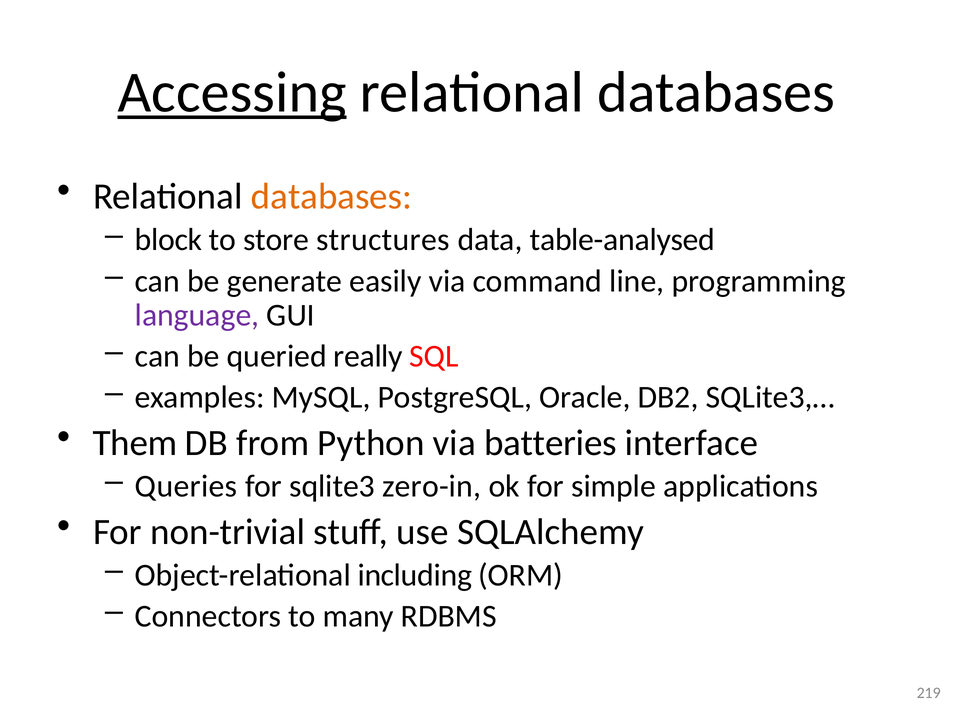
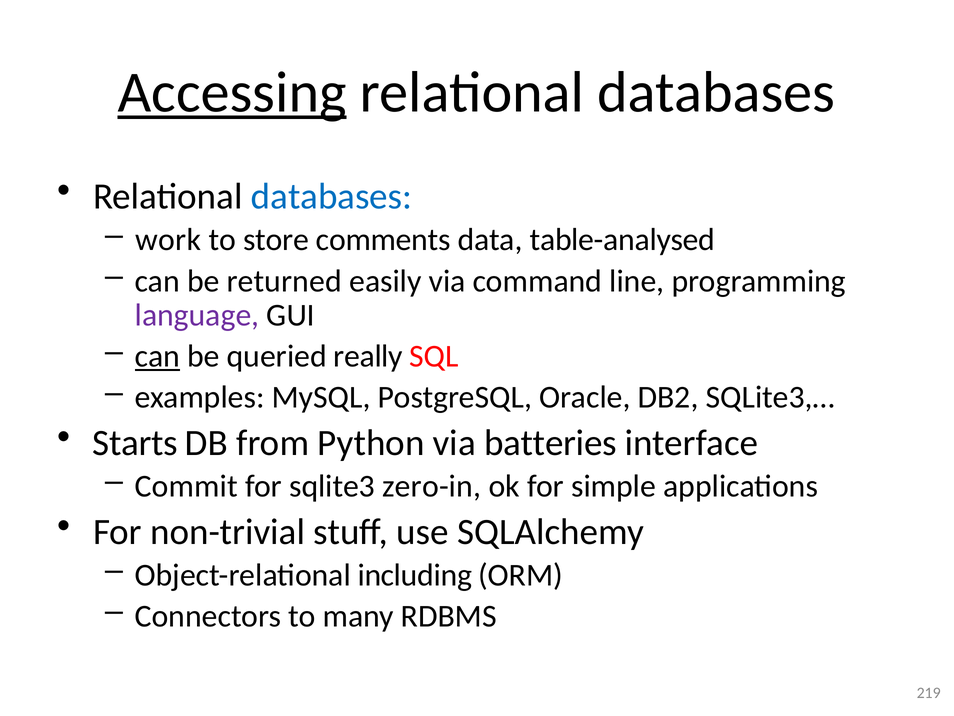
databases at (332, 197) colour: orange -> blue
block: block -> work
structures: structures -> comments
generate: generate -> returned
can at (157, 356) underline: none -> present
Them: Them -> Starts
Queries: Queries -> Commit
